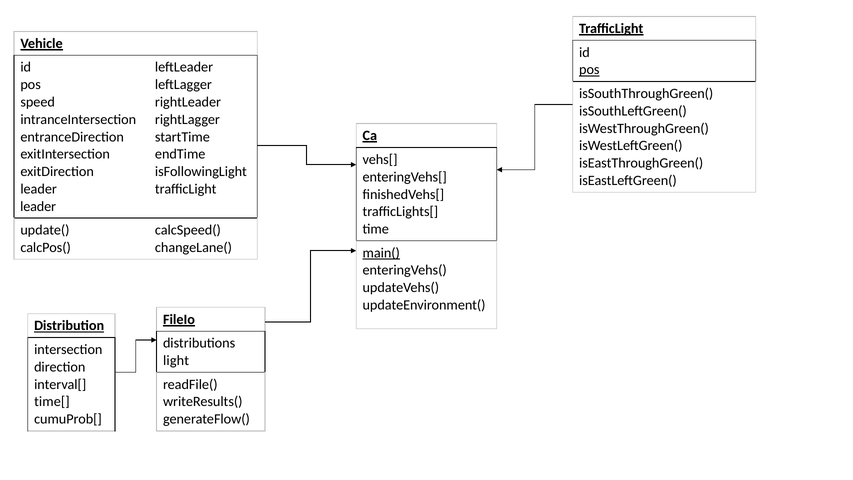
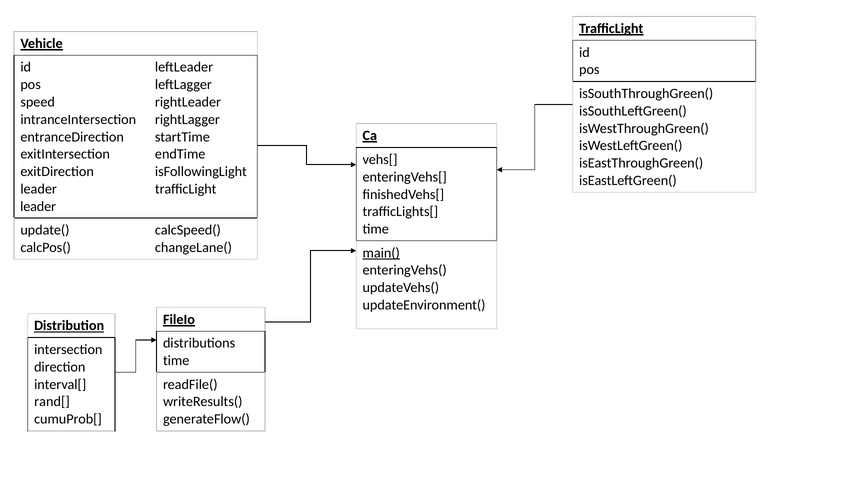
pos at (589, 70) underline: present -> none
light at (176, 360): light -> time
time[: time[ -> rand[
